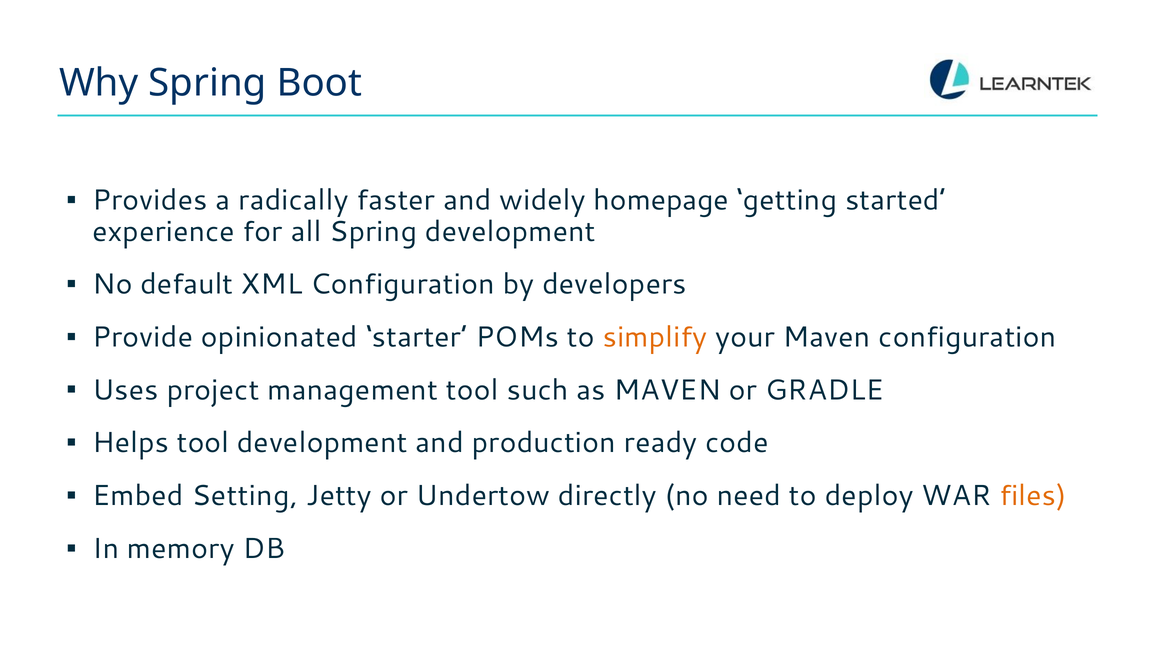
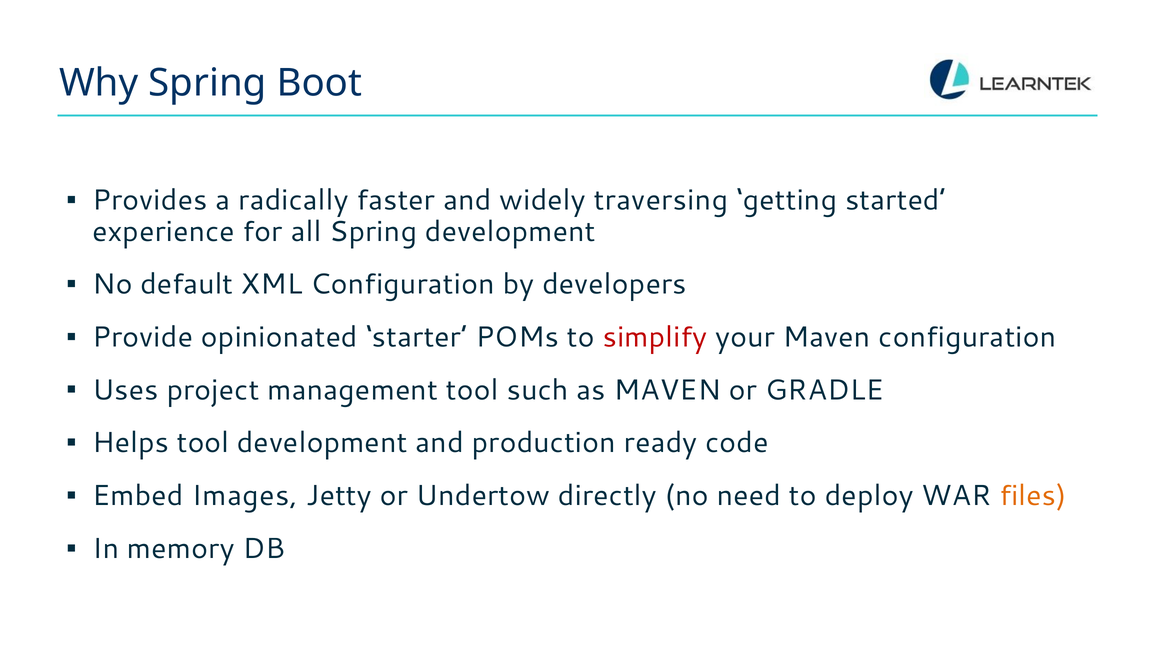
homepage: homepage -> traversing
simplify colour: orange -> red
Setting: Setting -> Images
